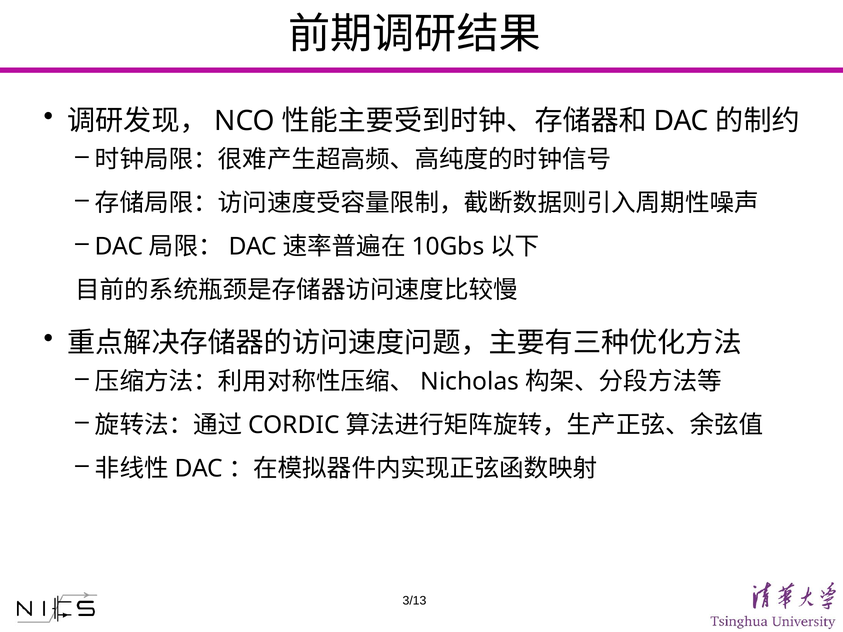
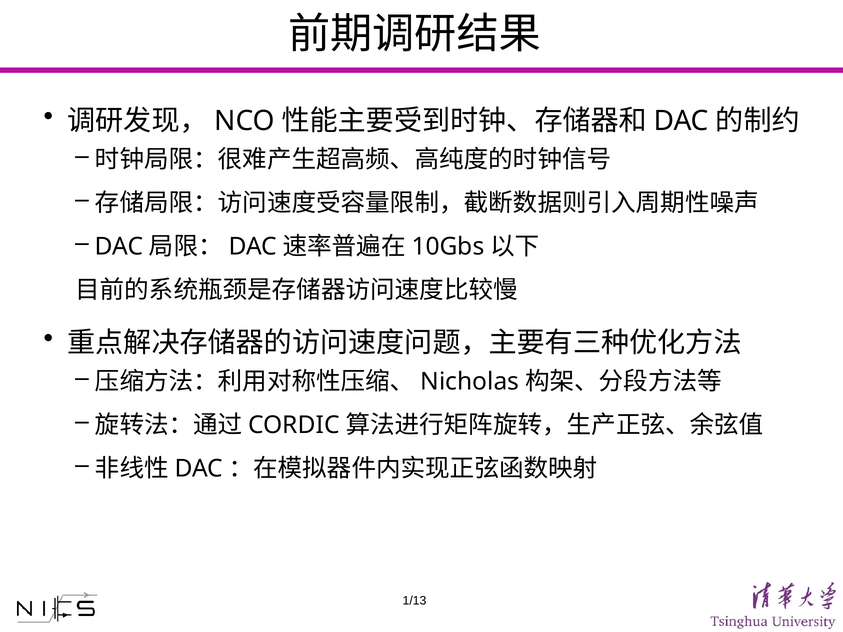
3/13: 3/13 -> 1/13
